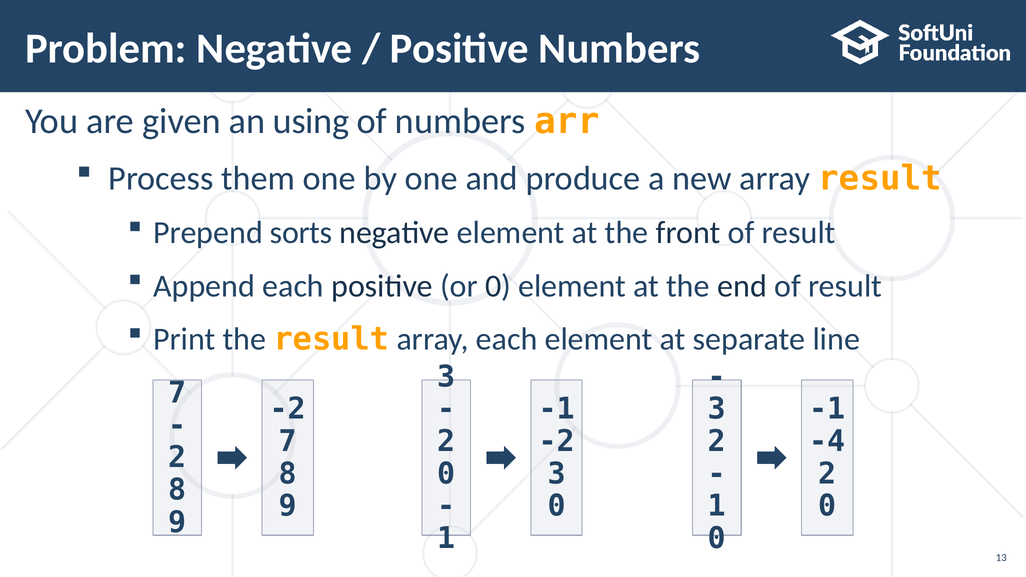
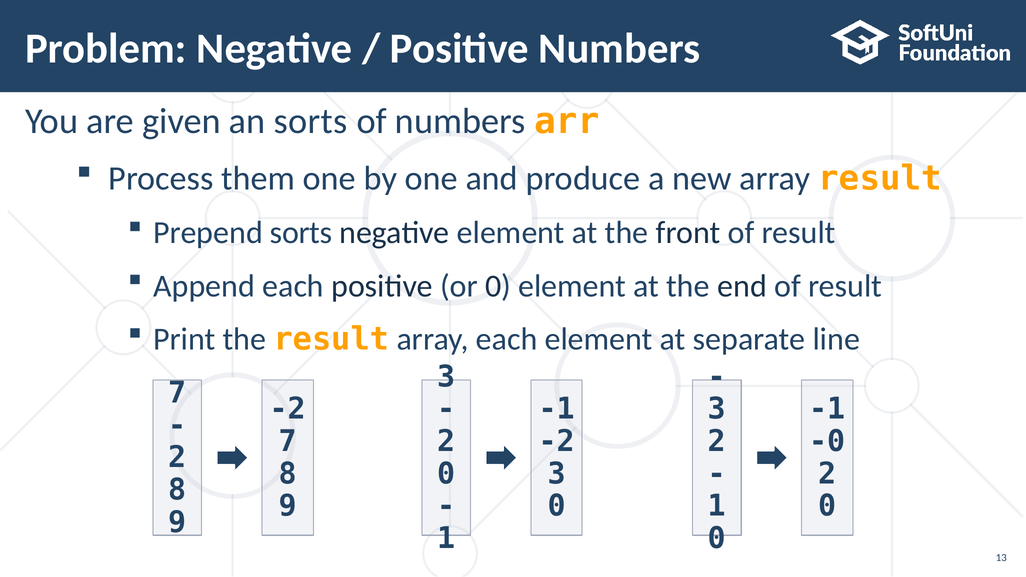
an using: using -> sorts
-4: -4 -> -0
